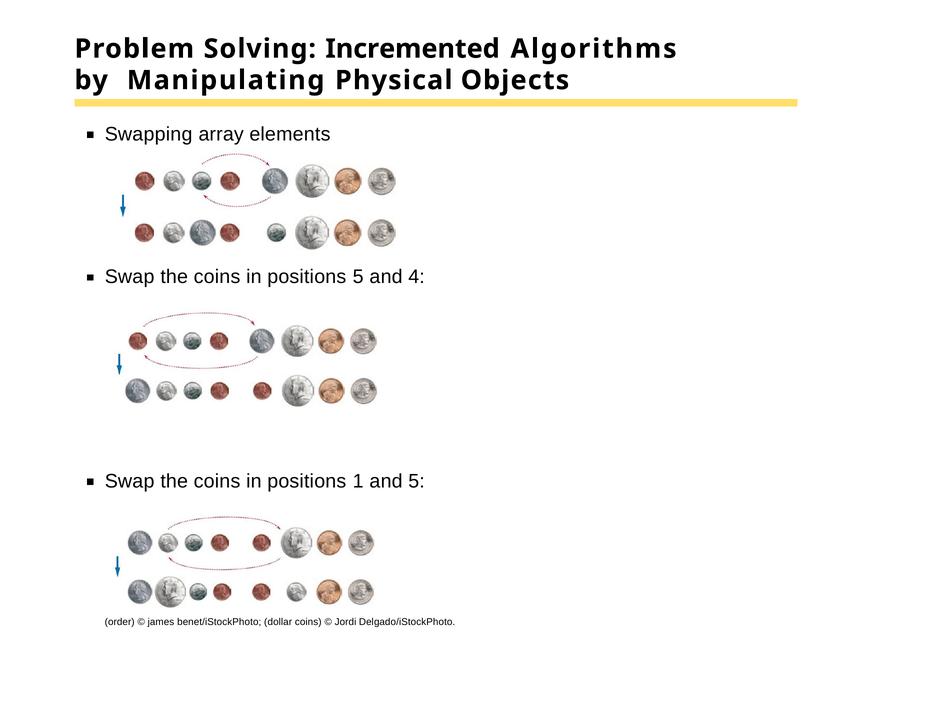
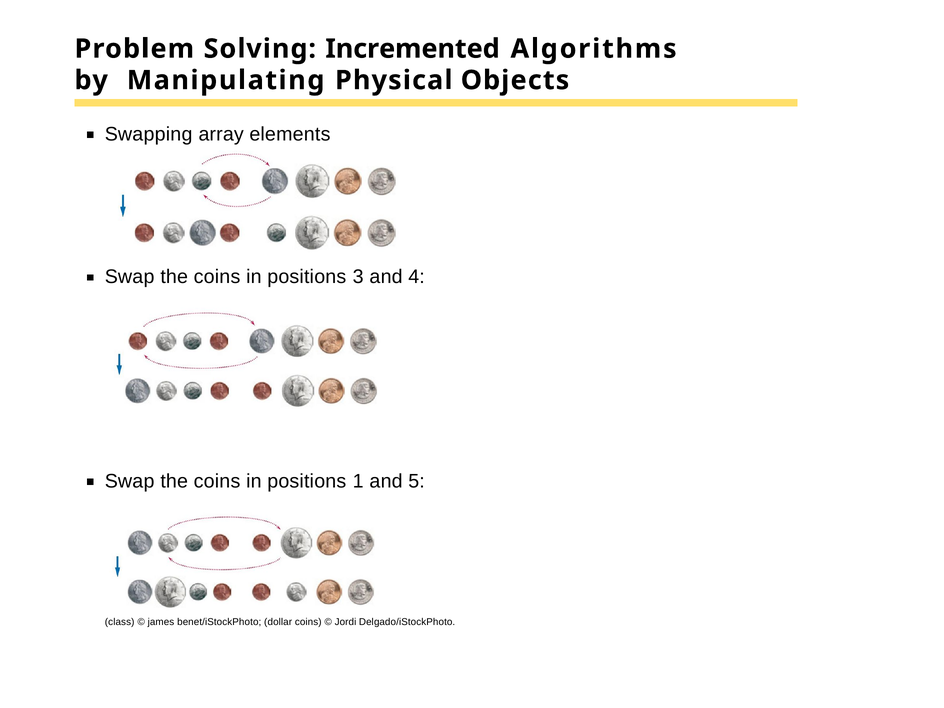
positions 5: 5 -> 3
order: order -> class
